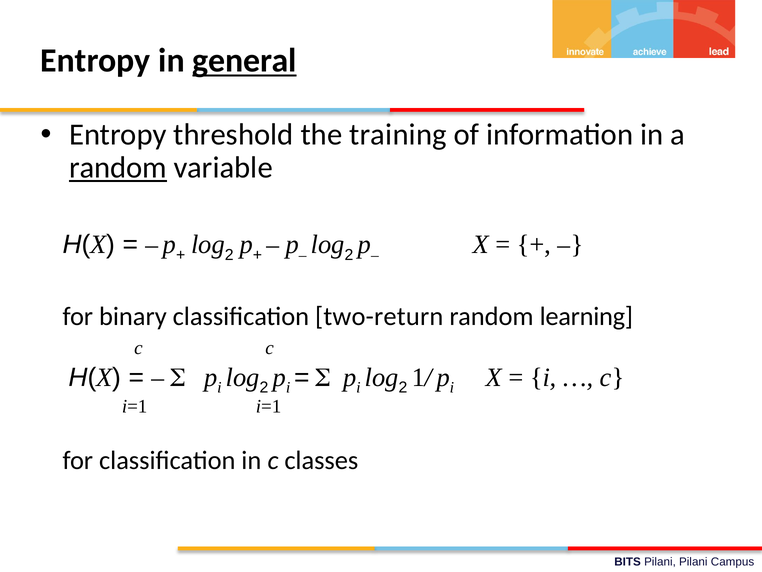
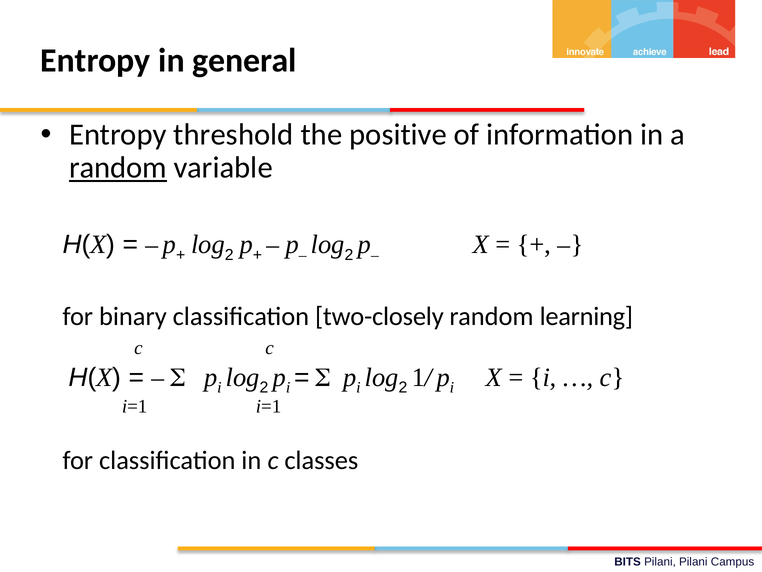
general underline: present -> none
training: training -> positive
two-return: two-return -> two-closely
